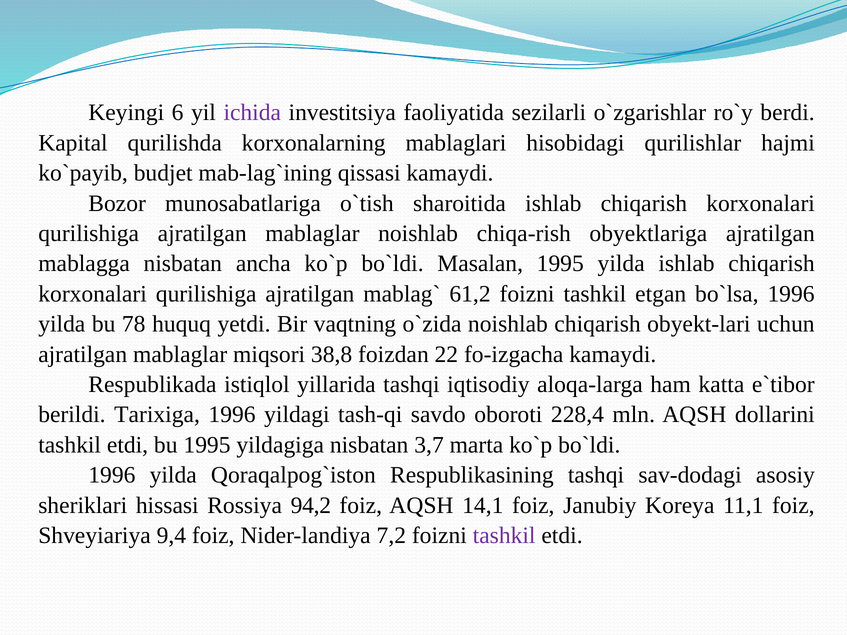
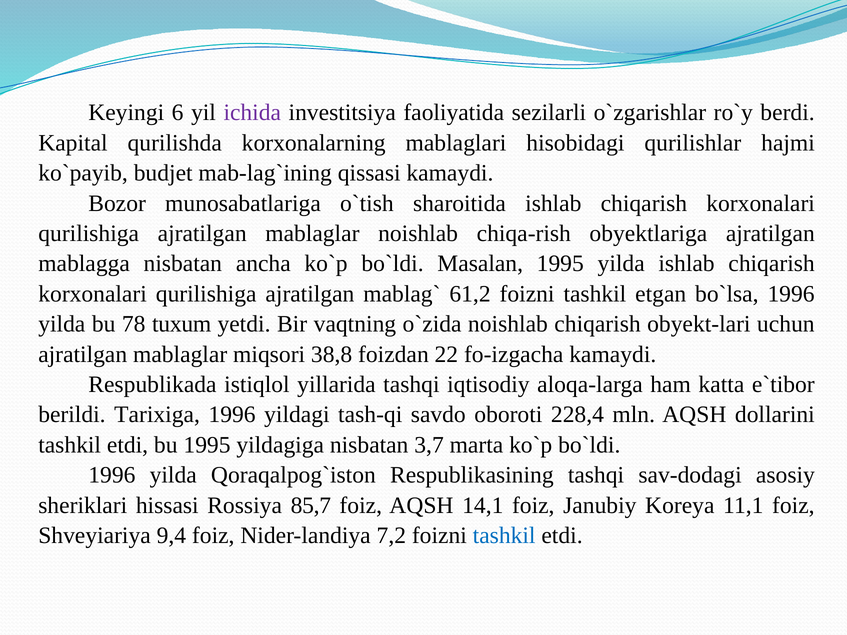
huquq: huquq -> tuxum
94,2: 94,2 -> 85,7
tashkil at (504, 536) colour: purple -> blue
